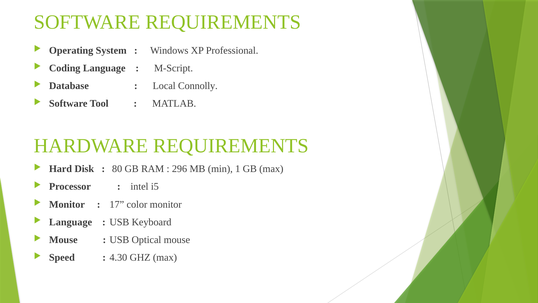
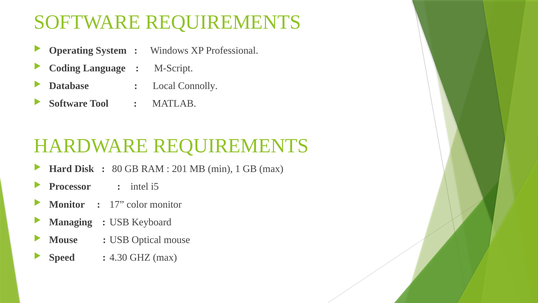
296: 296 -> 201
Language at (71, 222): Language -> Managing
